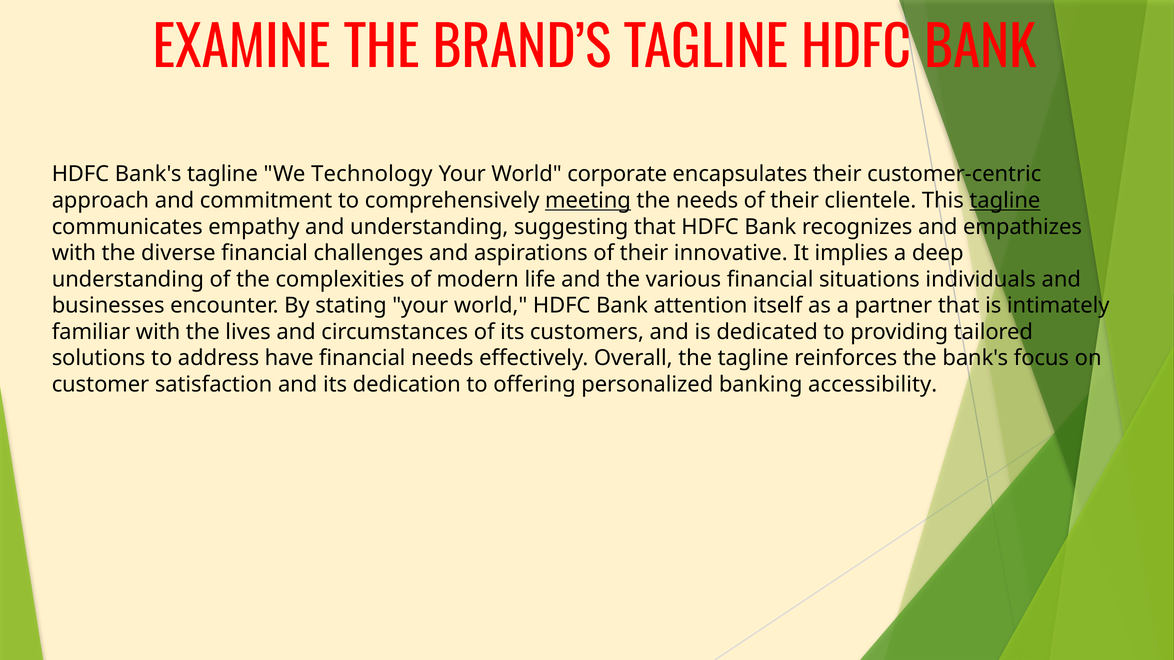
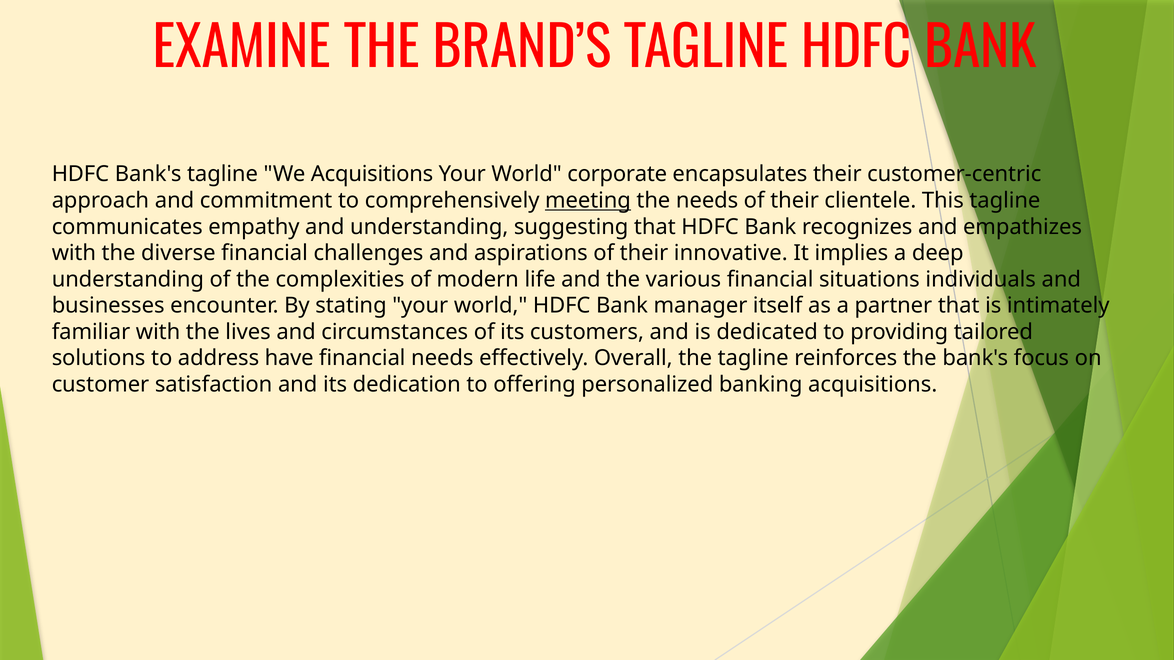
We Technology: Technology -> Acquisitions
tagline at (1005, 201) underline: present -> none
attention: attention -> manager
banking accessibility: accessibility -> acquisitions
